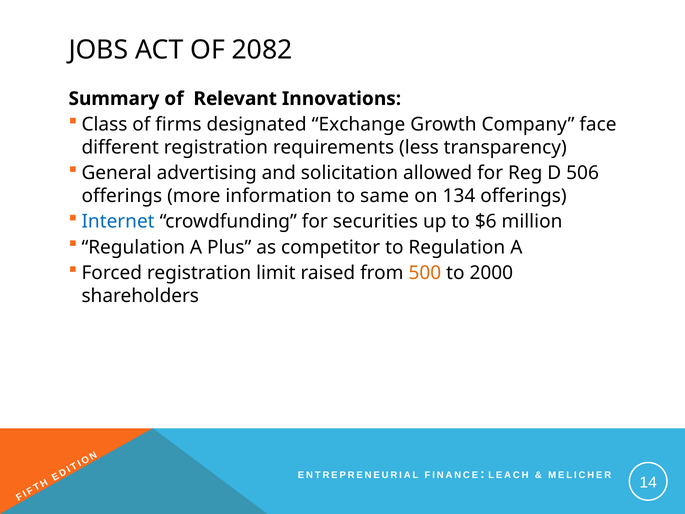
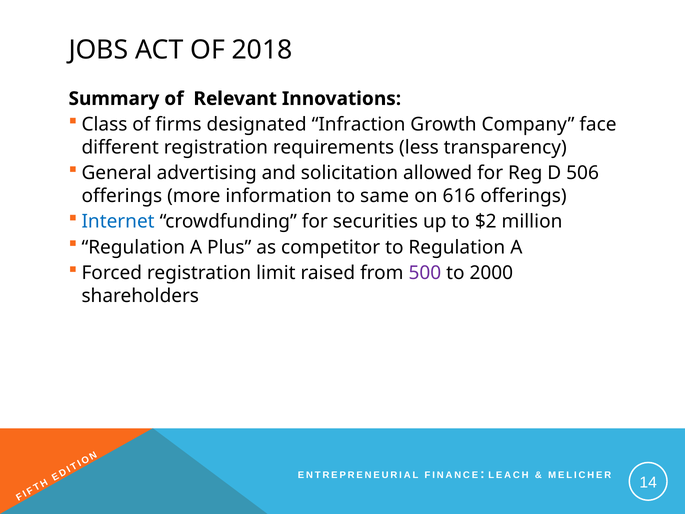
2082: 2082 -> 2018
Exchange: Exchange -> Infraction
134: 134 -> 616
$6: $6 -> $2
500 colour: orange -> purple
